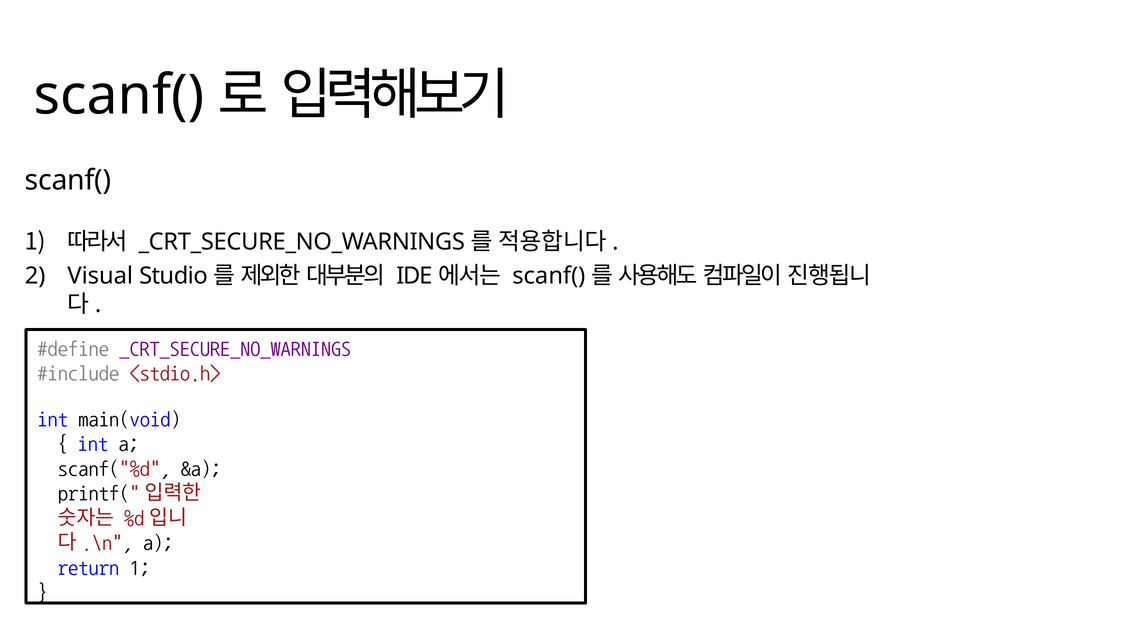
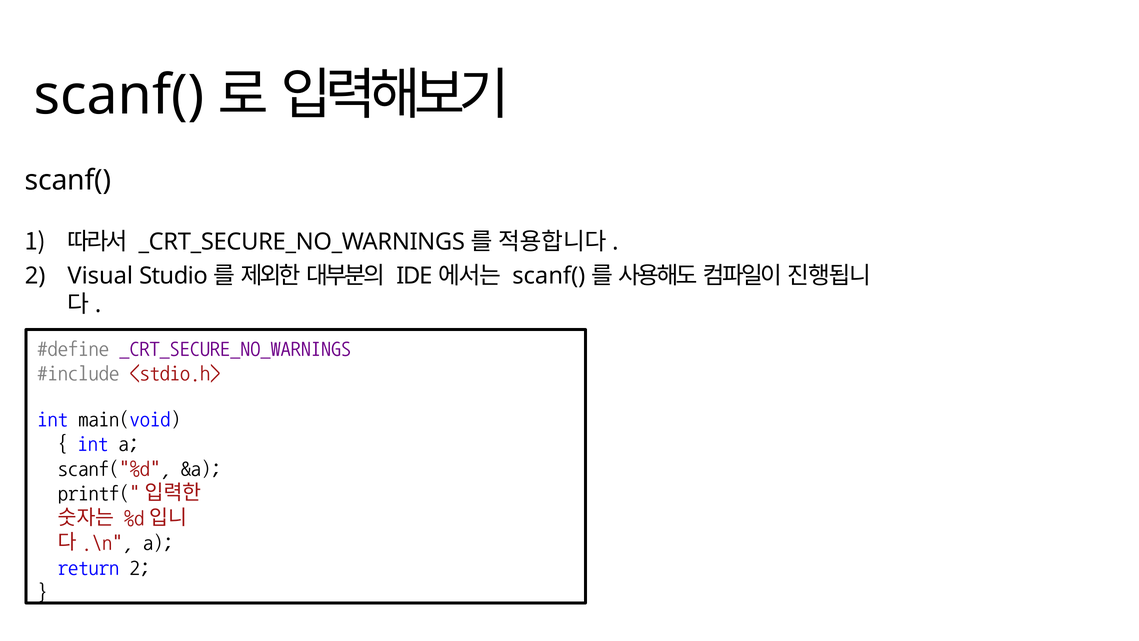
return 1: 1 -> 2
